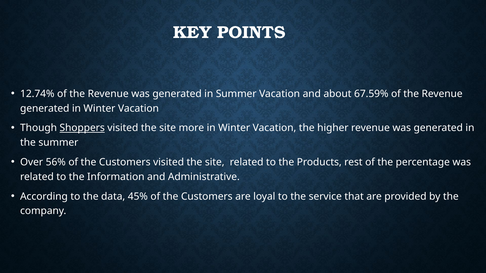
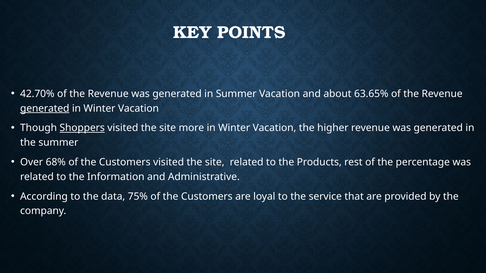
12.74%: 12.74% -> 42.70%
67.59%: 67.59% -> 63.65%
generated at (45, 109) underline: none -> present
56%: 56% -> 68%
45%: 45% -> 75%
